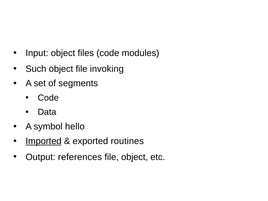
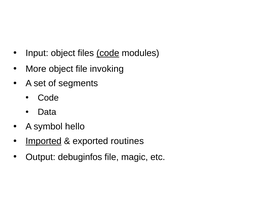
code at (108, 53) underline: none -> present
Such: Such -> More
references: references -> debuginfos
file object: object -> magic
